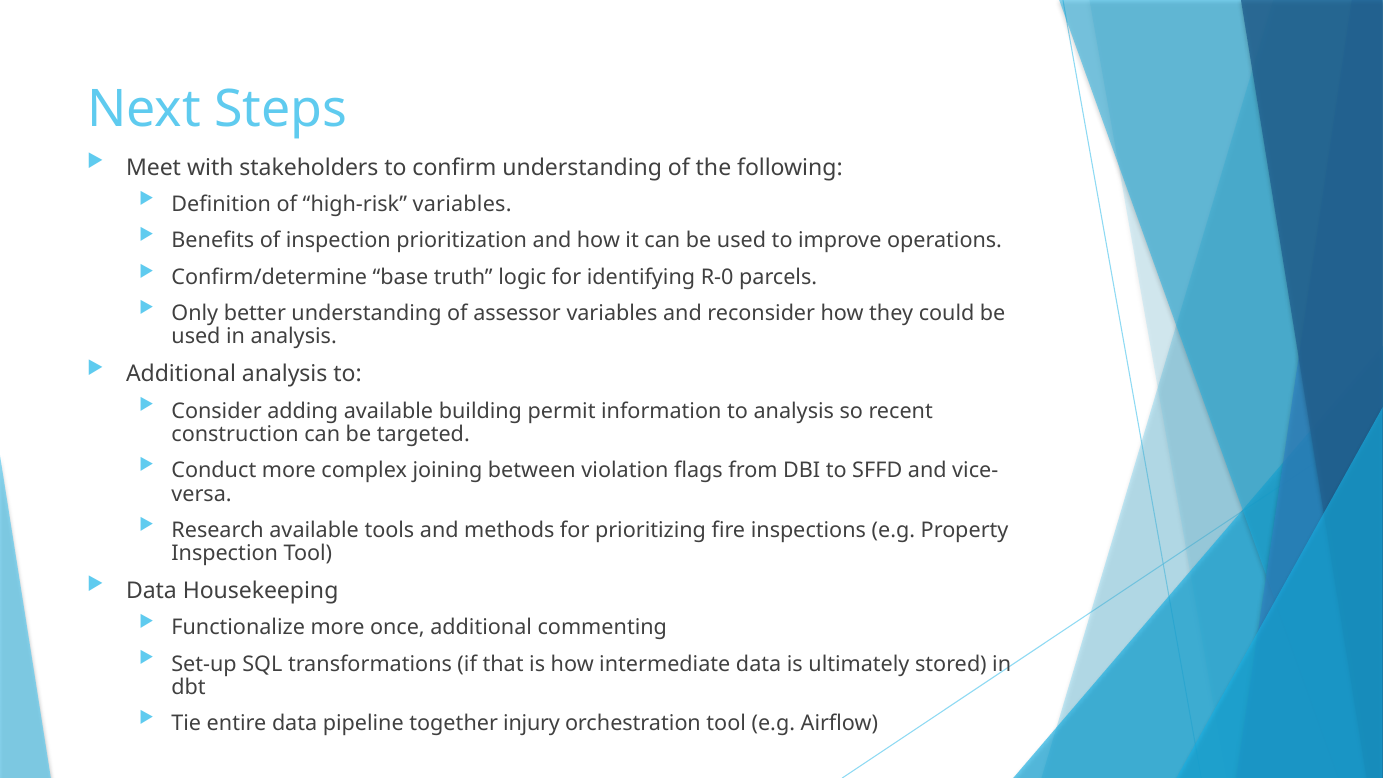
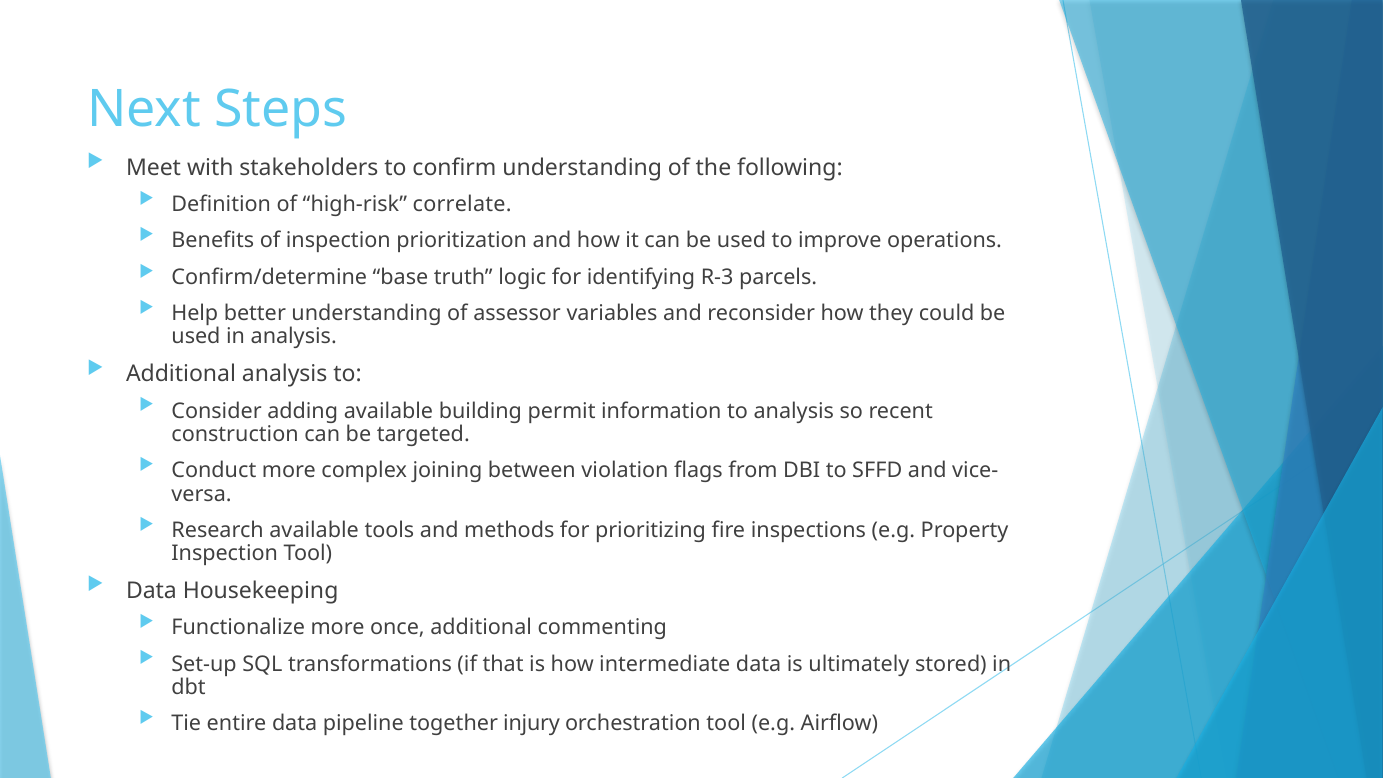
high-risk variables: variables -> correlate
R-0: R-0 -> R-3
Only: Only -> Help
